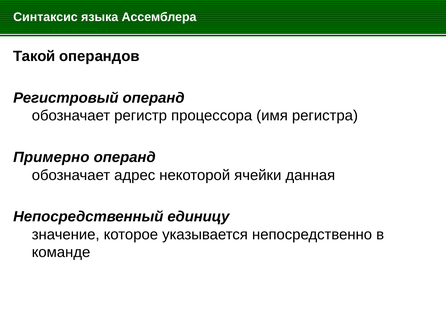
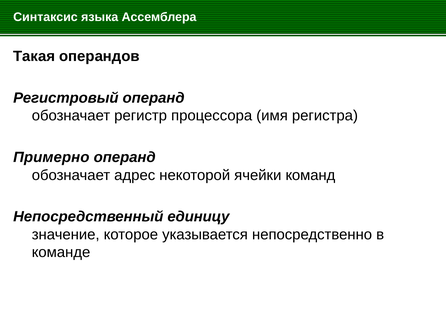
Такой: Такой -> Такая
данная: данная -> команд
